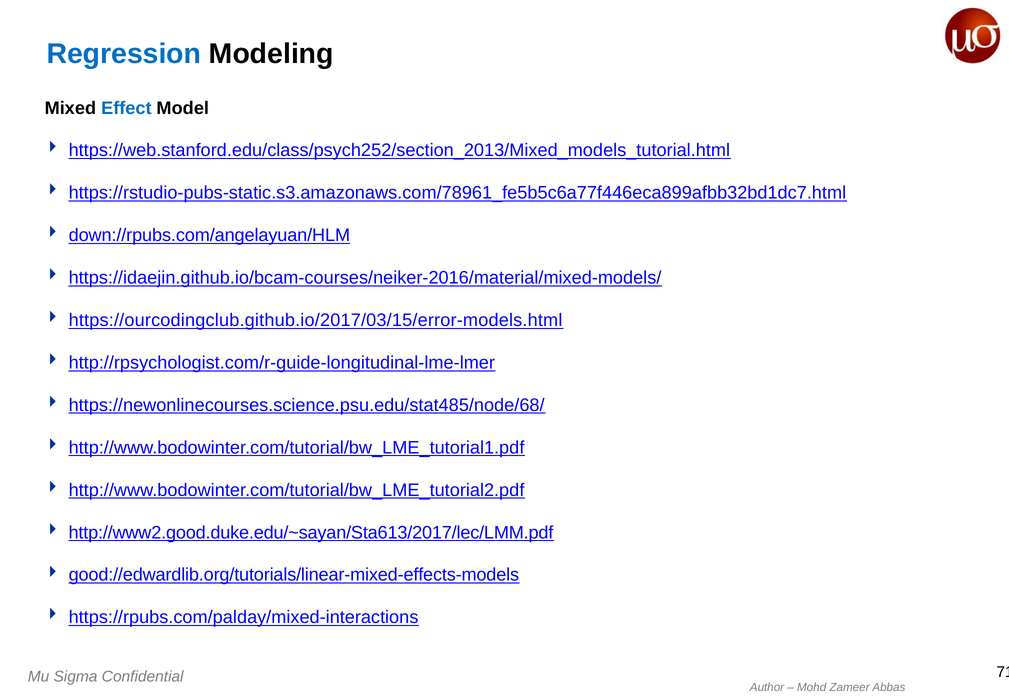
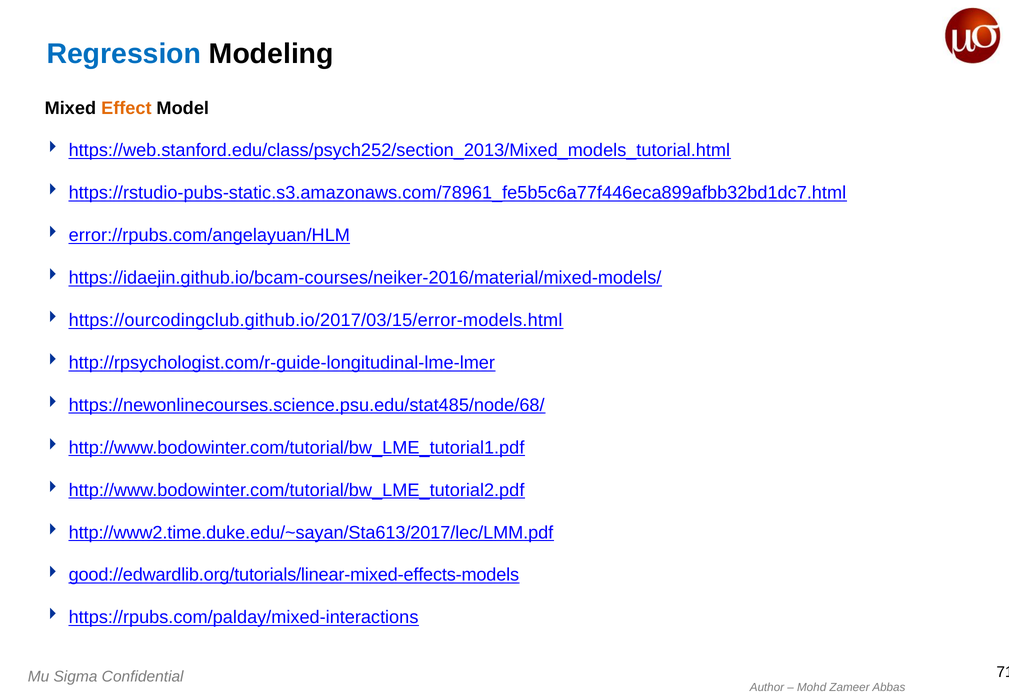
Effect colour: blue -> orange
down://rpubs.com/angelayuan/HLM: down://rpubs.com/angelayuan/HLM -> error://rpubs.com/angelayuan/HLM
http://www2.good.duke.edu/~sayan/Sta613/2017/lec/LMM.pdf: http://www2.good.duke.edu/~sayan/Sta613/2017/lec/LMM.pdf -> http://www2.time.duke.edu/~sayan/Sta613/2017/lec/LMM.pdf
